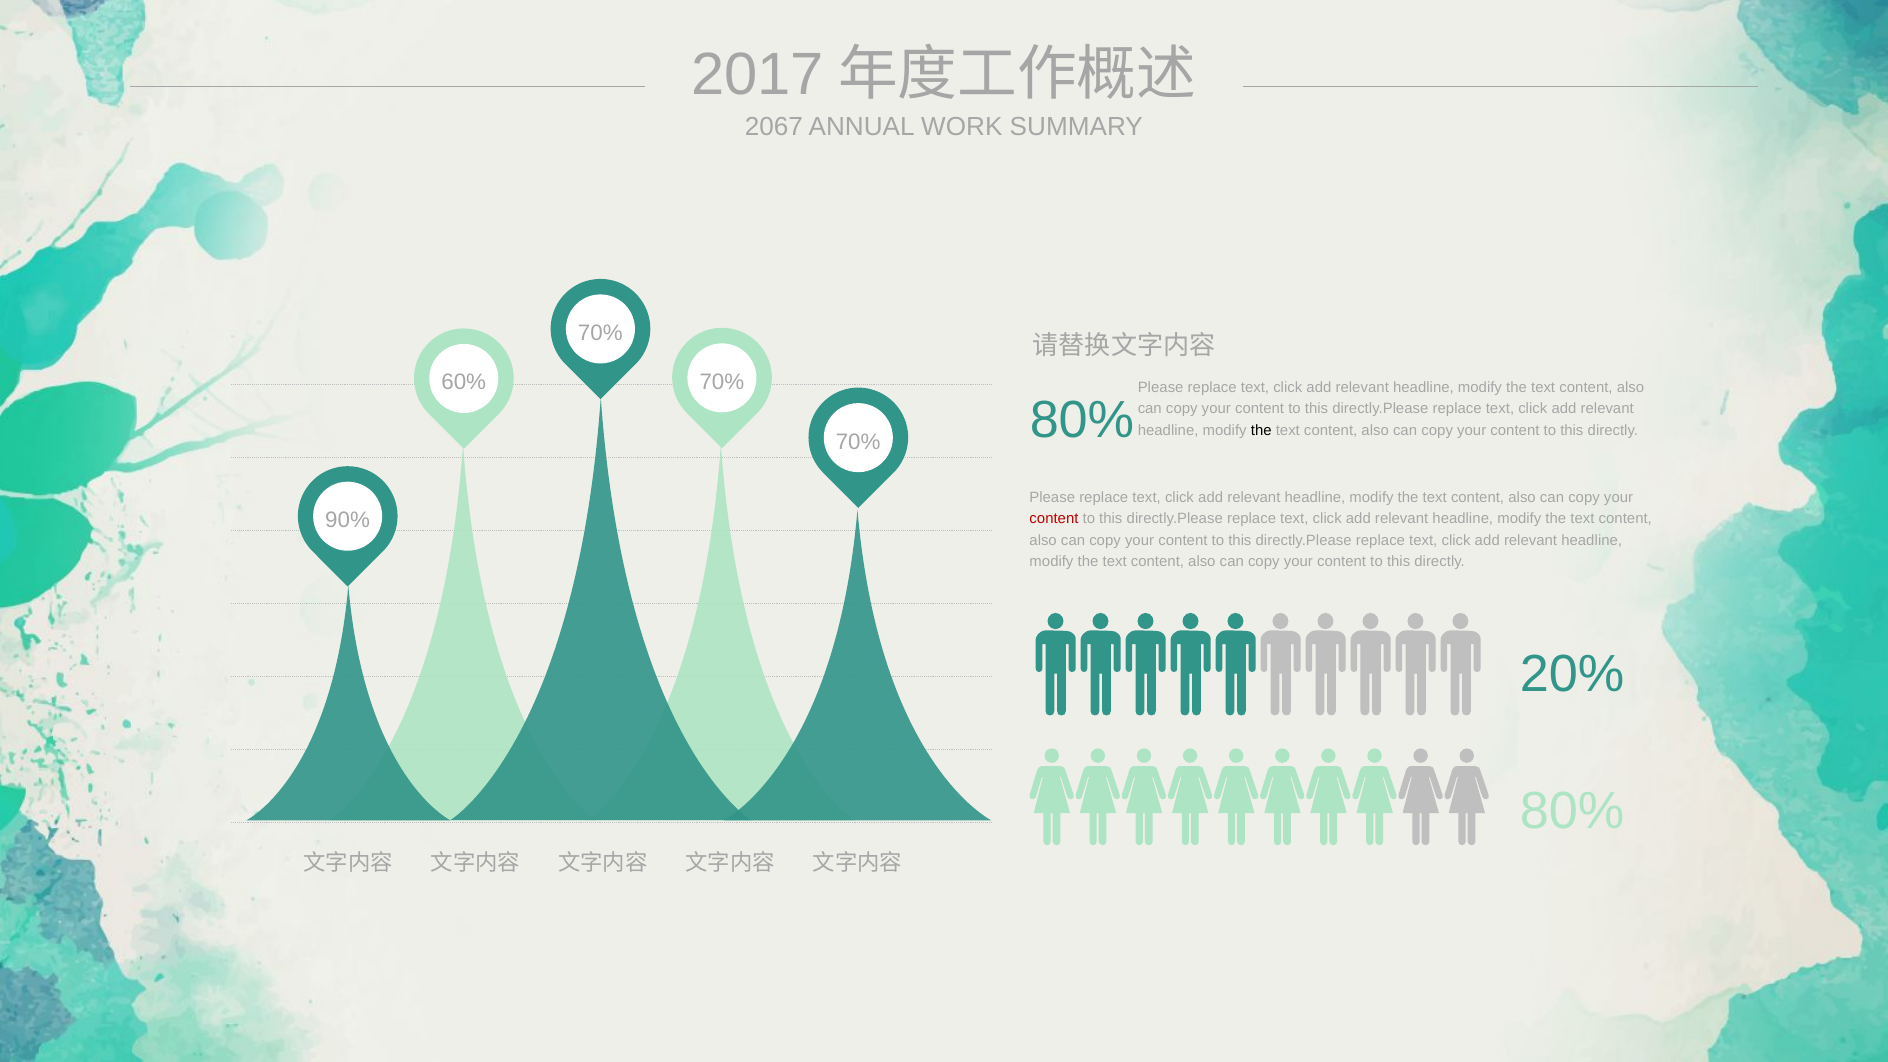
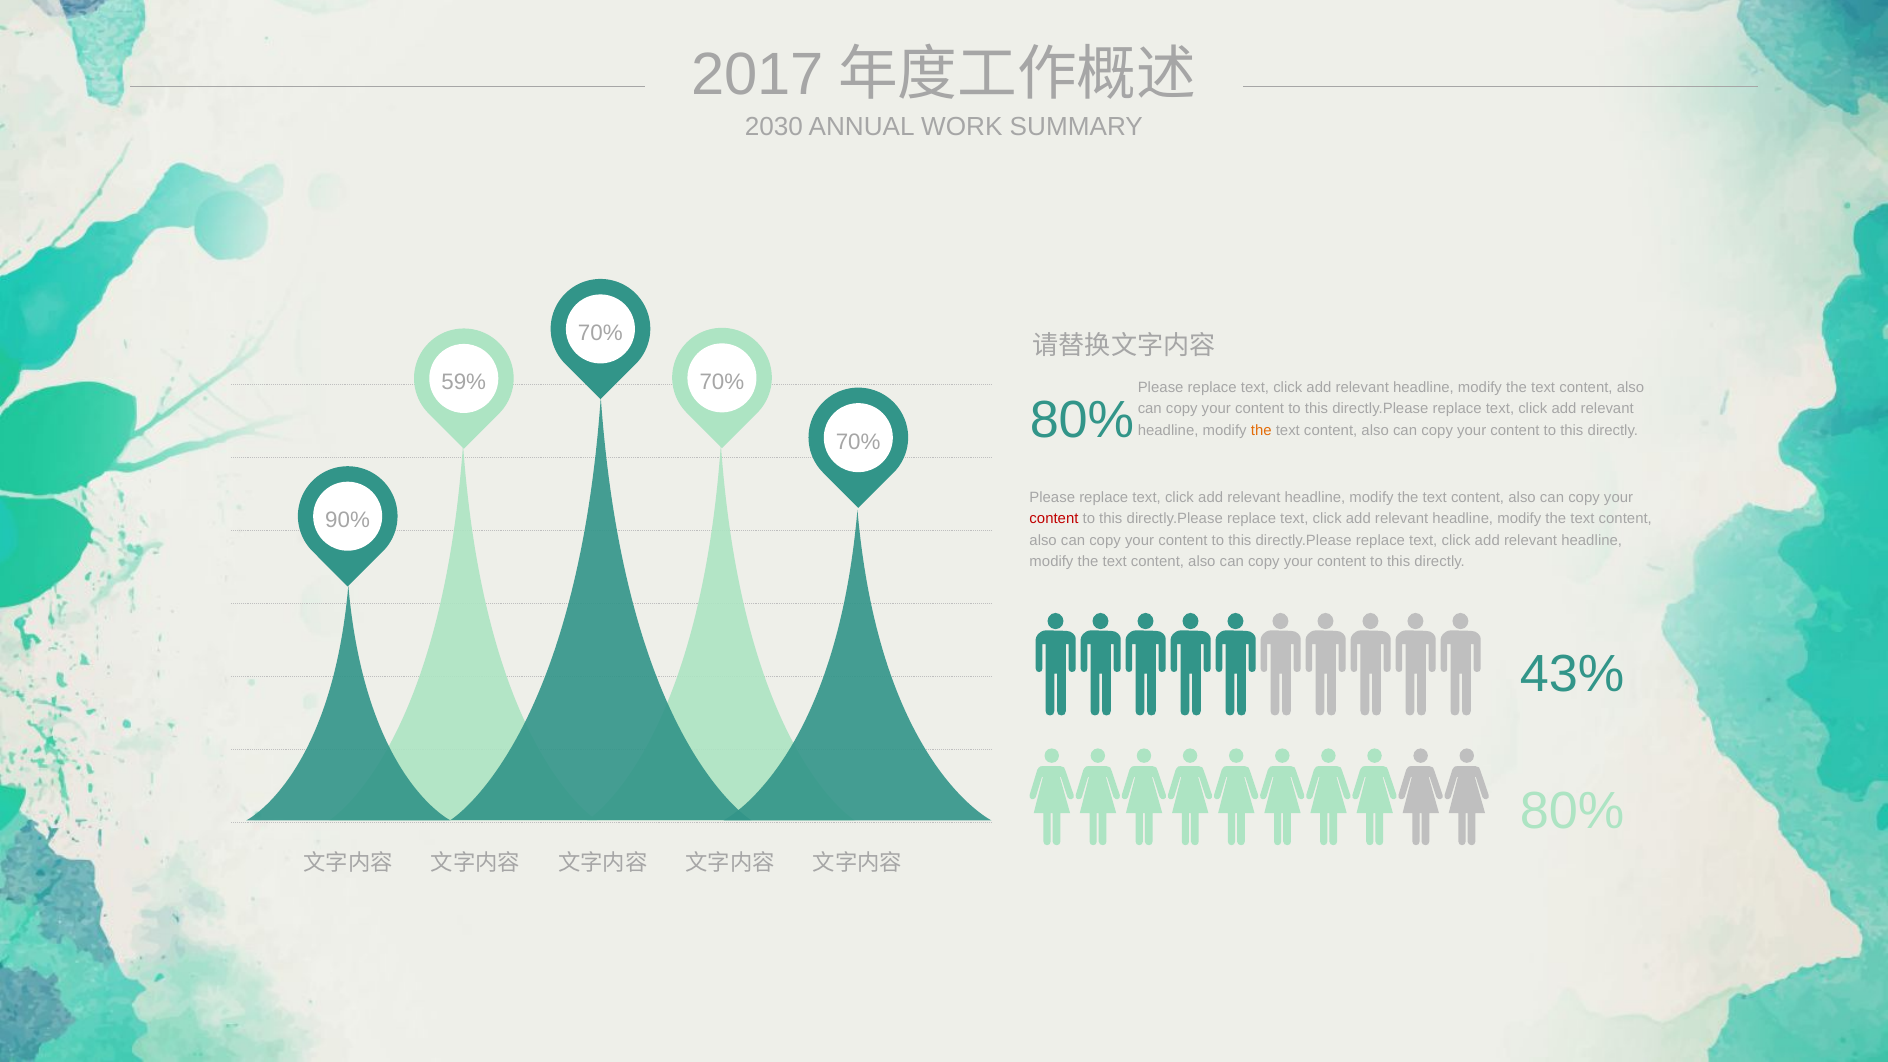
2067: 2067 -> 2030
60%: 60% -> 59%
the at (1261, 430) colour: black -> orange
20%: 20% -> 43%
